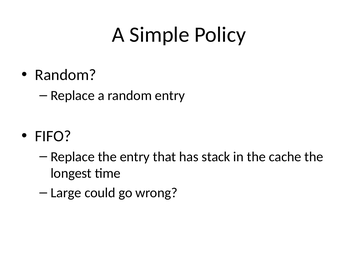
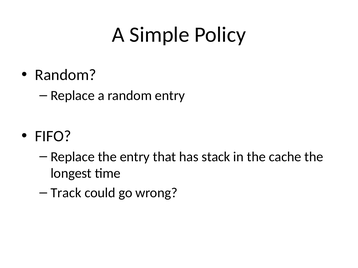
Large: Large -> Track
